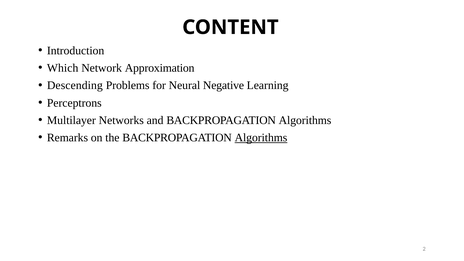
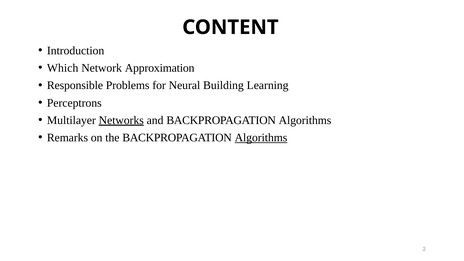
Descending: Descending -> Responsible
Negative: Negative -> Building
Networks underline: none -> present
